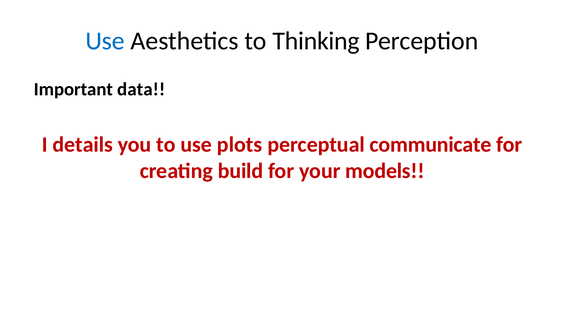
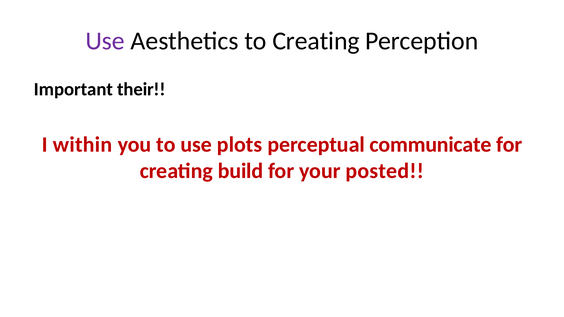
Use at (105, 41) colour: blue -> purple
to Thinking: Thinking -> Creating
data: data -> their
details: details -> within
models: models -> posted
